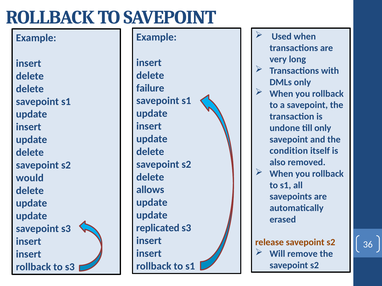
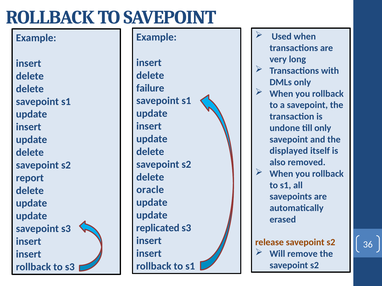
condition: condition -> displayed
would: would -> report
allows: allows -> oracle
